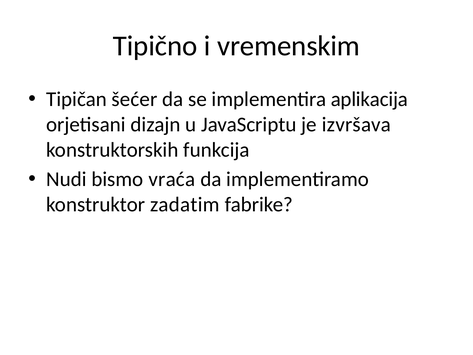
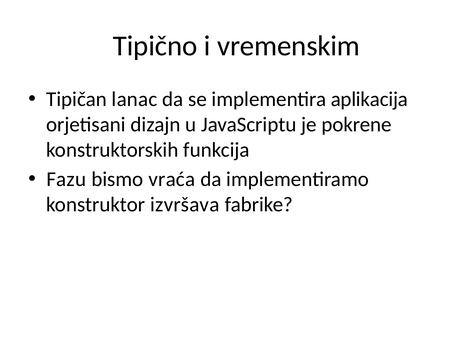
šećer: šećer -> lanac
izvršava: izvršava -> pokrene
Nudi: Nudi -> Fazu
zadatim: zadatim -> izvršava
